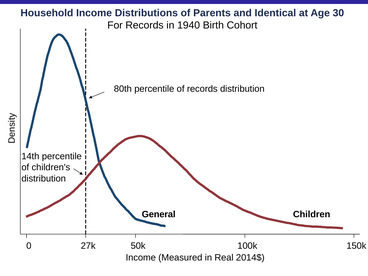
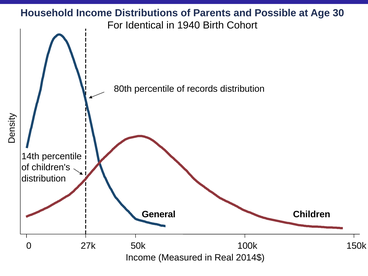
Identical: Identical -> Possible
For Records: Records -> Identical
